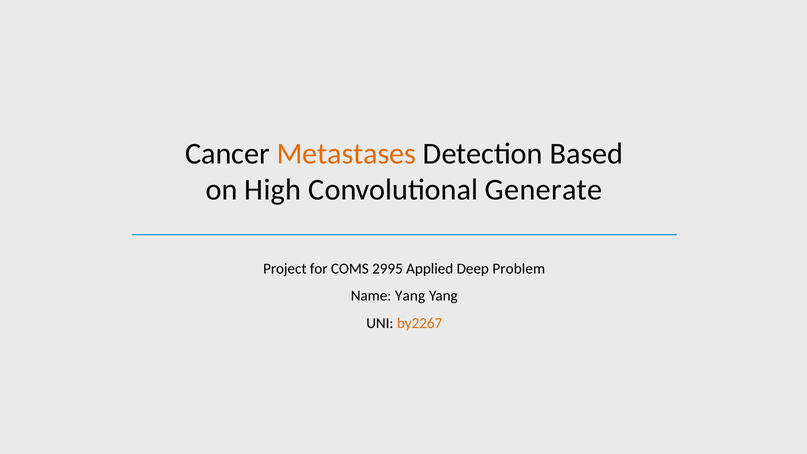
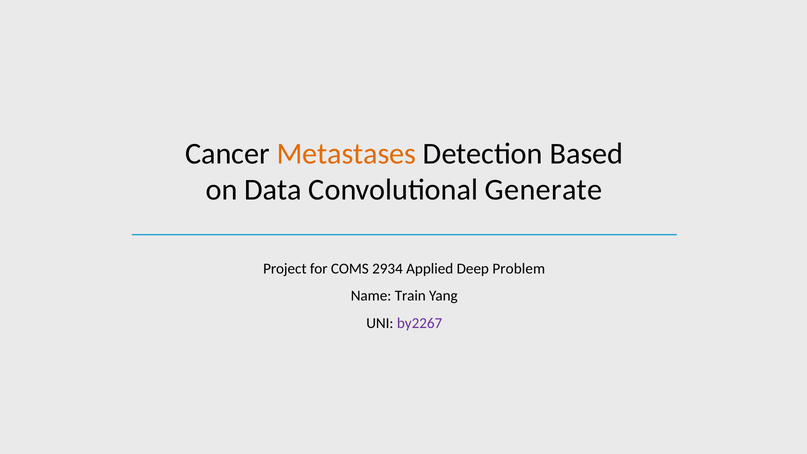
High: High -> Data
2995: 2995 -> 2934
Name Yang: Yang -> Train
by2267 colour: orange -> purple
